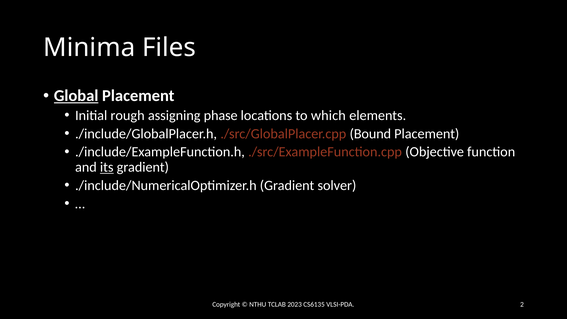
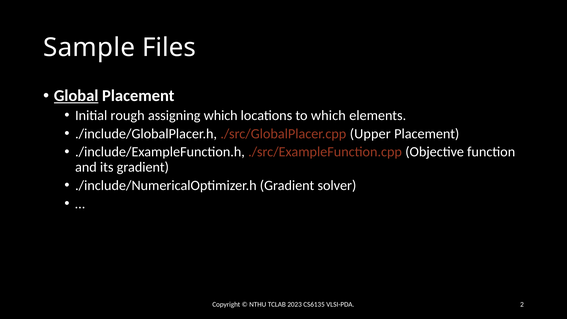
Minima: Minima -> Sample
assigning phase: phase -> which
Bound: Bound -> Upper
its underline: present -> none
